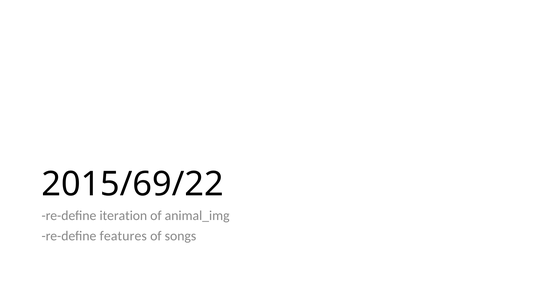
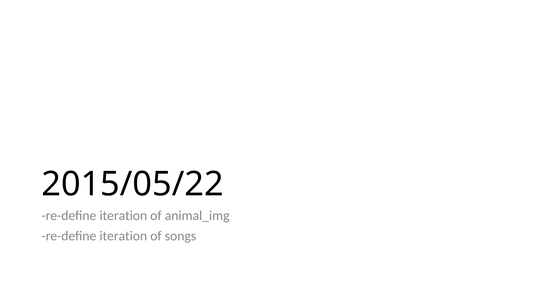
2015/69/22: 2015/69/22 -> 2015/05/22
features at (123, 236): features -> iteration
